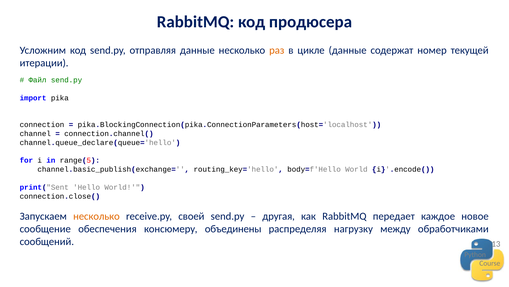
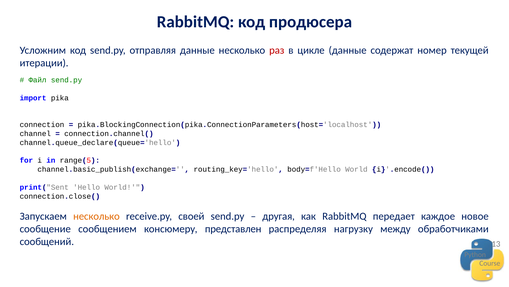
раз colour: orange -> red
обеспечения: обеспечения -> сообщением
объединены: объединены -> представлен
